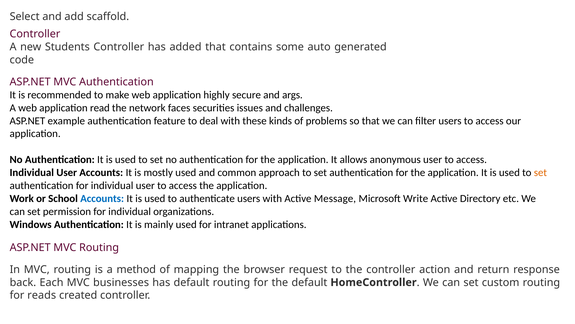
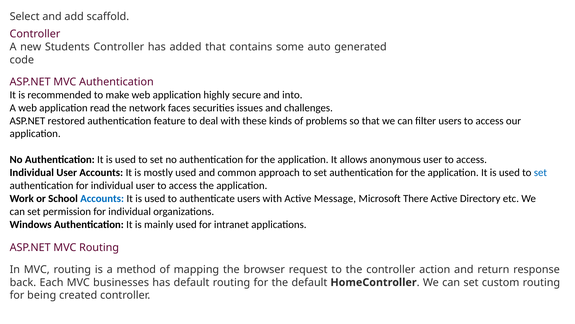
args: args -> into
example: example -> restored
set at (540, 172) colour: orange -> blue
Write: Write -> There
reads: reads -> being
